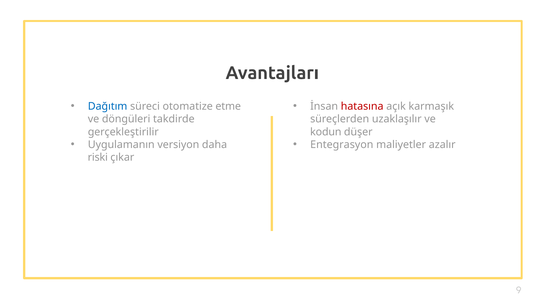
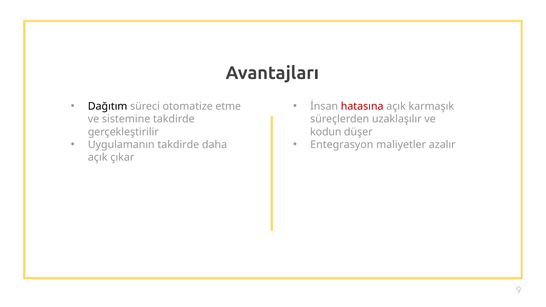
Dağıtım colour: blue -> black
döngüleri: döngüleri -> sistemine
Uygulamanın versiyon: versiyon -> takdirde
riski at (98, 157): riski -> açık
